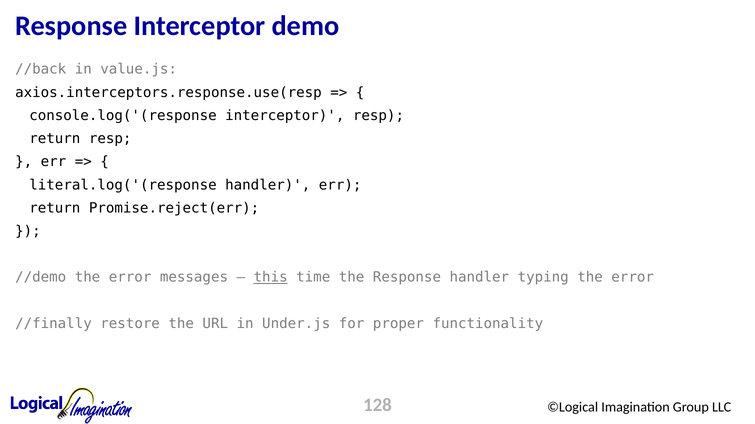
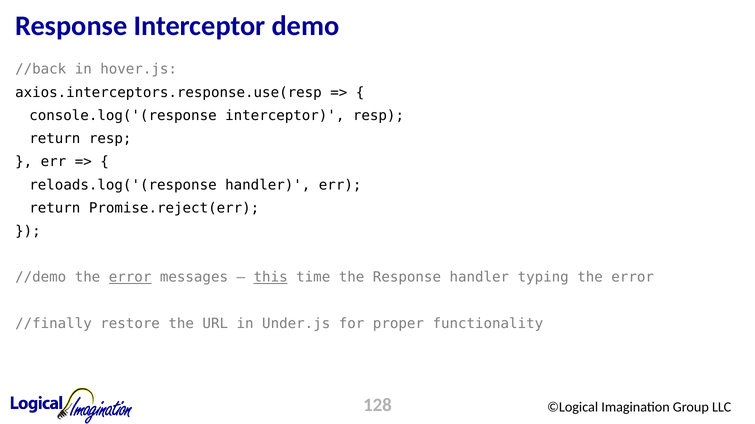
value.js: value.js -> hover.js
literal.log('(response: literal.log('(response -> reloads.log('(response
error at (130, 278) underline: none -> present
